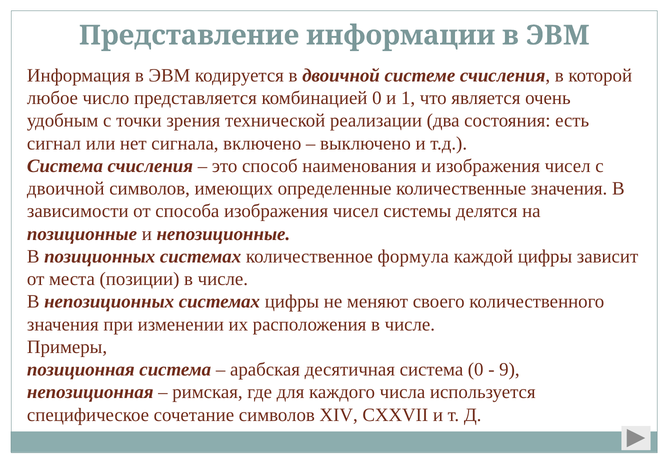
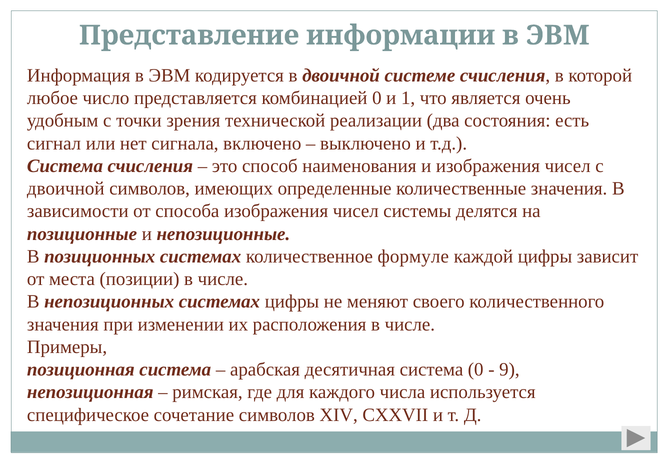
формула: формула -> формуле
